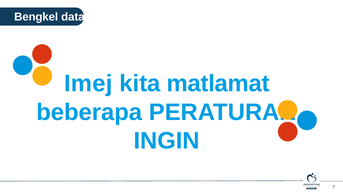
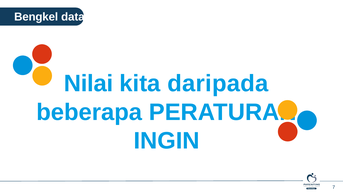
Imej: Imej -> Nilai
matlamat: matlamat -> daripada
